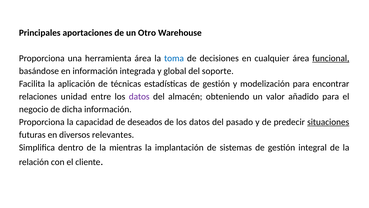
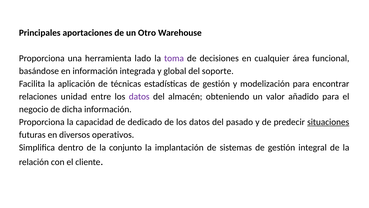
herramienta área: área -> lado
toma colour: blue -> purple
funcional underline: present -> none
deseados: deseados -> dedicado
relevantes: relevantes -> operativos
mientras: mientras -> conjunto
